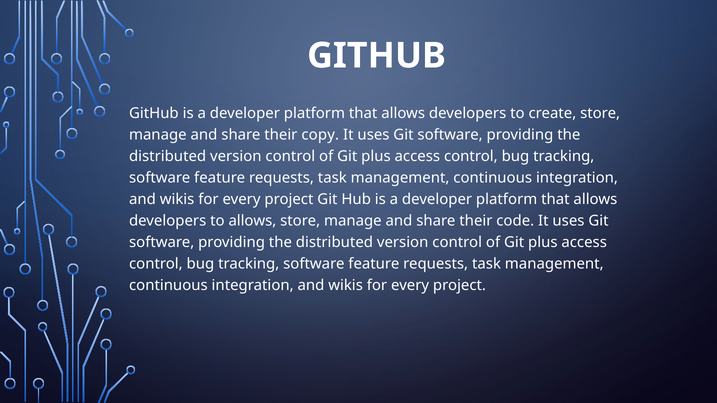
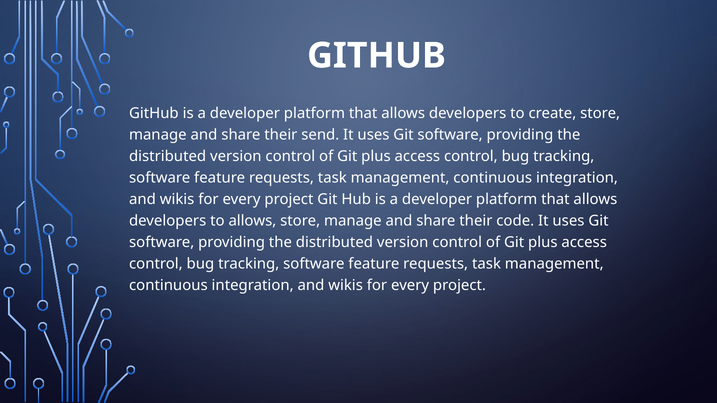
copy: copy -> send
